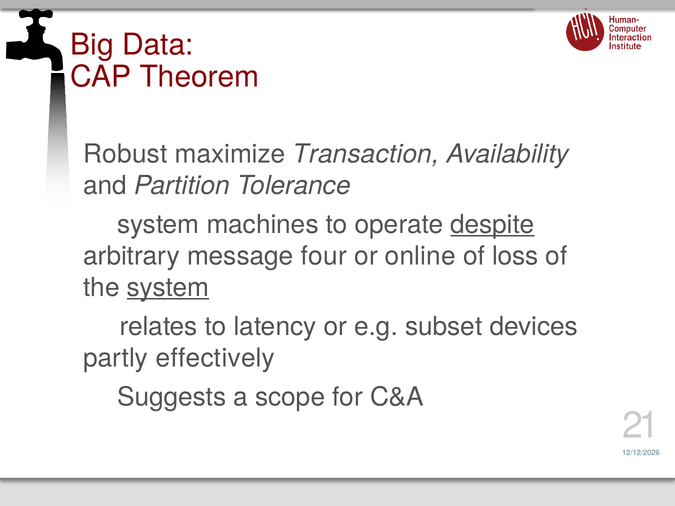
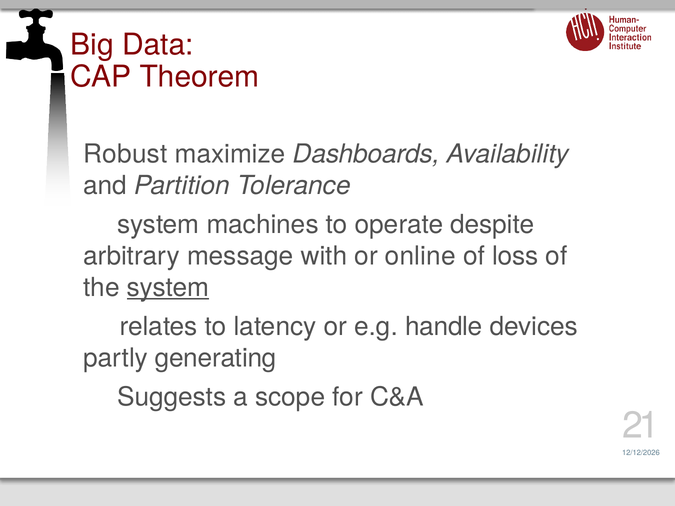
Transaction: Transaction -> Dashboards
despite underline: present -> none
four: four -> with
subset: subset -> handle
effectively: effectively -> generating
